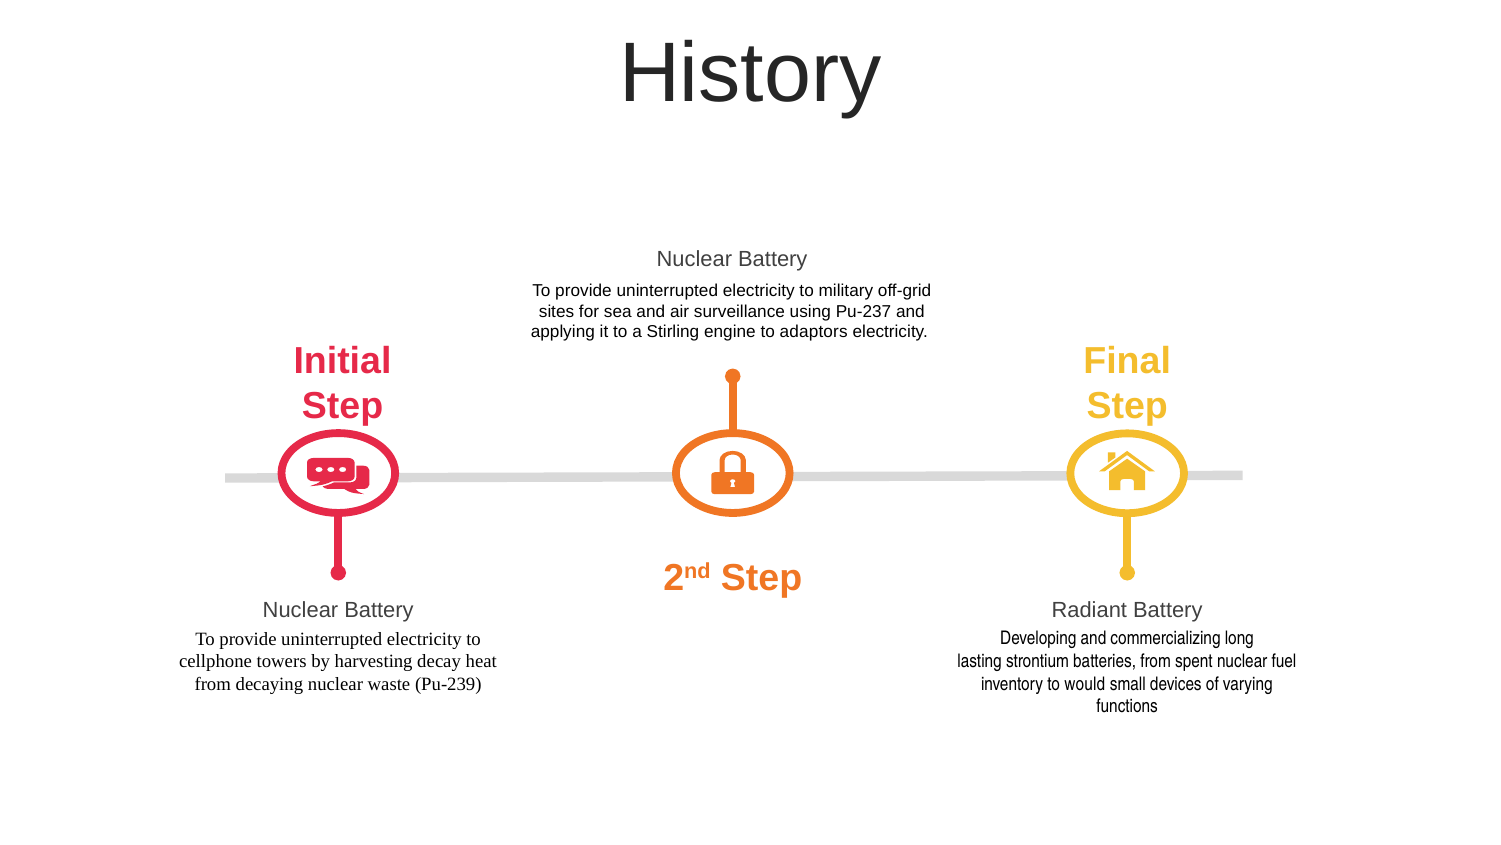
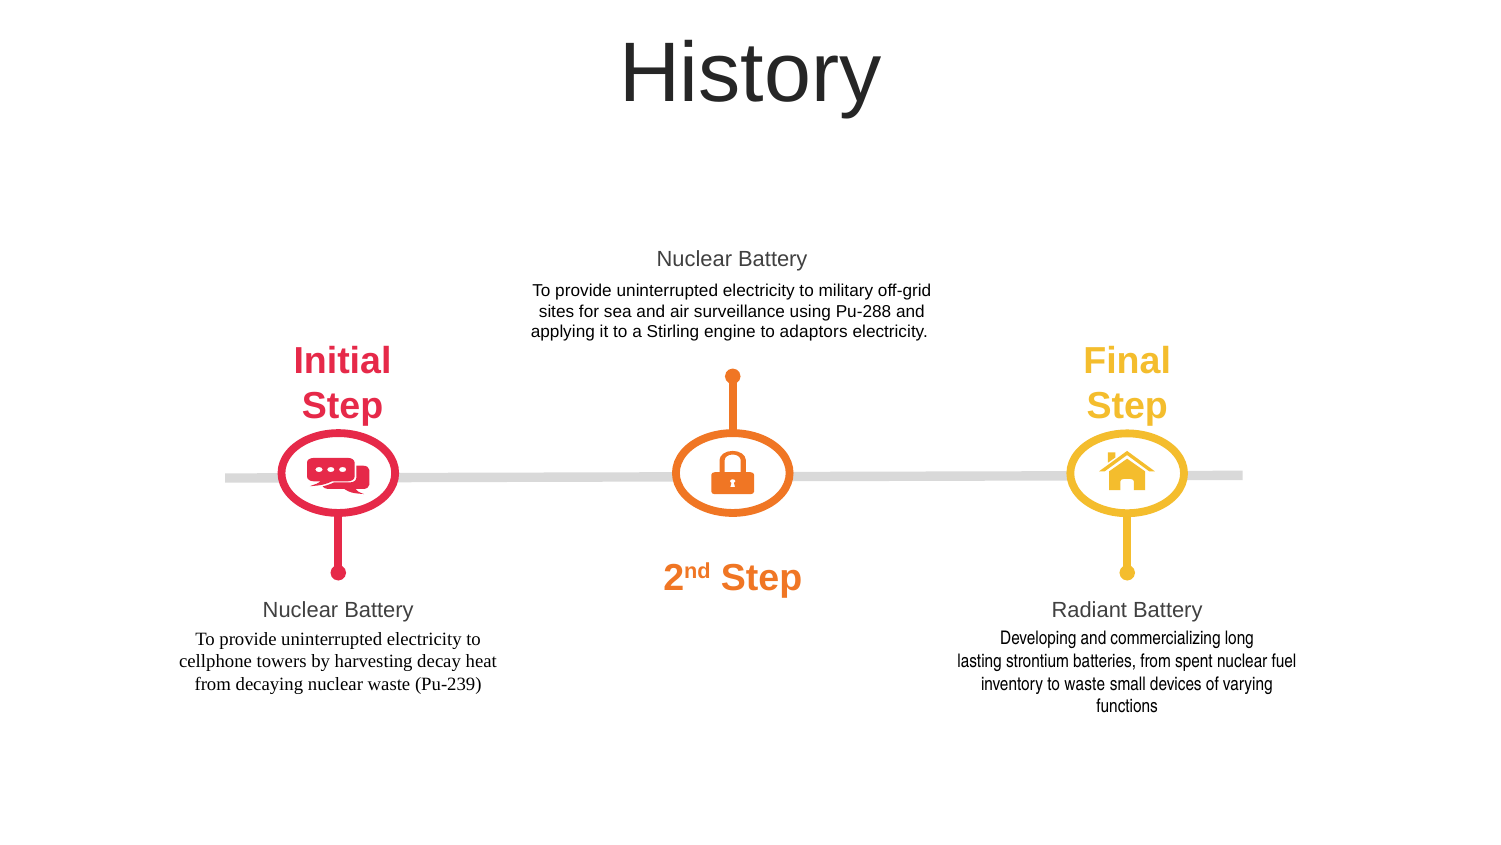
Pu-237: Pu-237 -> Pu-288
to would: would -> waste
